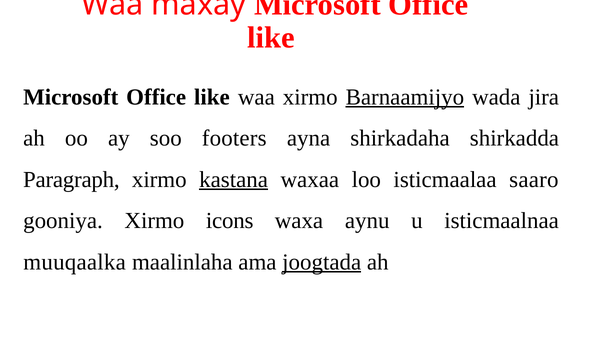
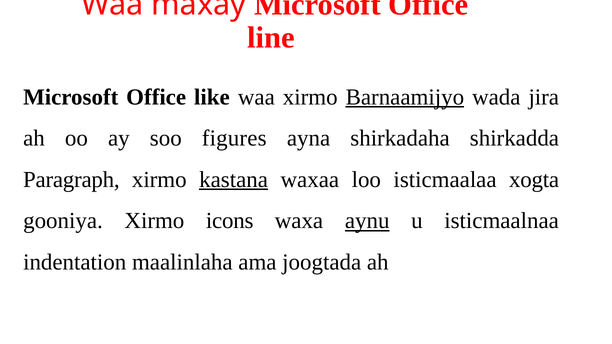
like at (271, 38): like -> line
footers: footers -> figures
saaro: saaro -> xogta
aynu underline: none -> present
muuqaalka: muuqaalka -> indentation
joogtada underline: present -> none
